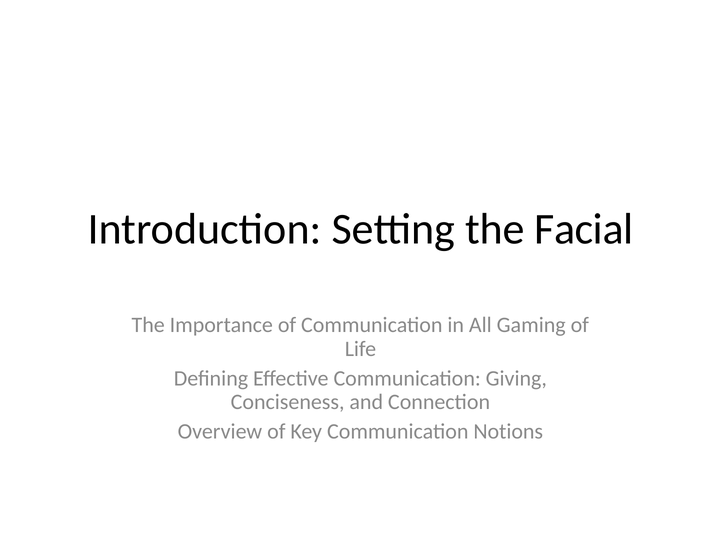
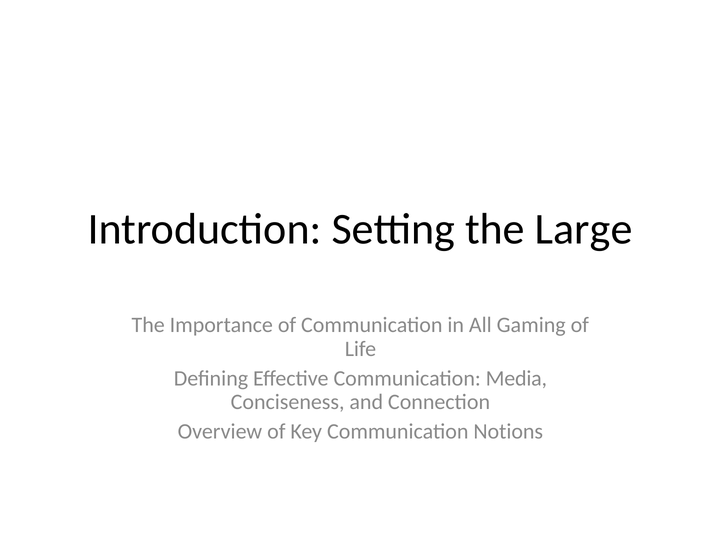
Facial: Facial -> Large
Giving: Giving -> Media
